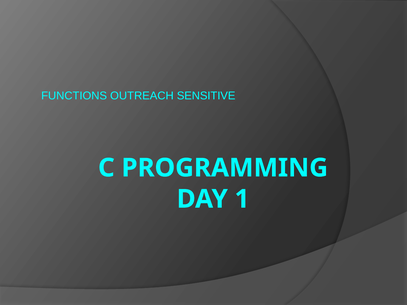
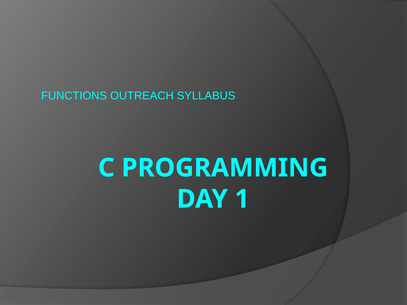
SENSITIVE: SENSITIVE -> SYLLABUS
